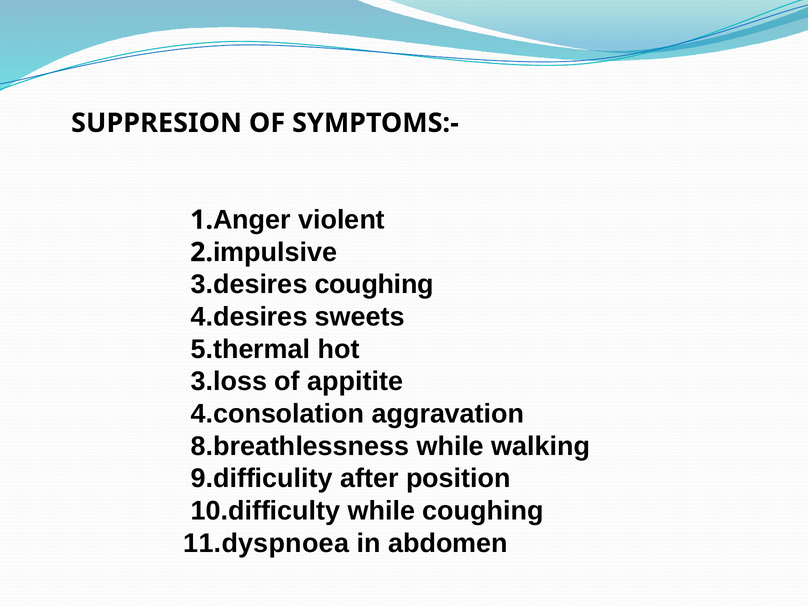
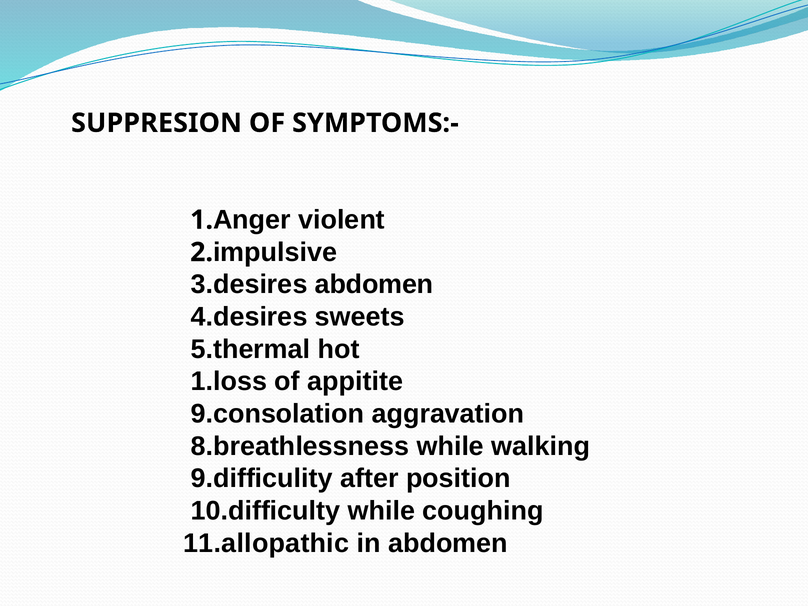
3.desires coughing: coughing -> abdomen
3.loss: 3.loss -> 1.loss
4.consolation: 4.consolation -> 9.consolation
11.dyspnoea: 11.dyspnoea -> 11.allopathic
